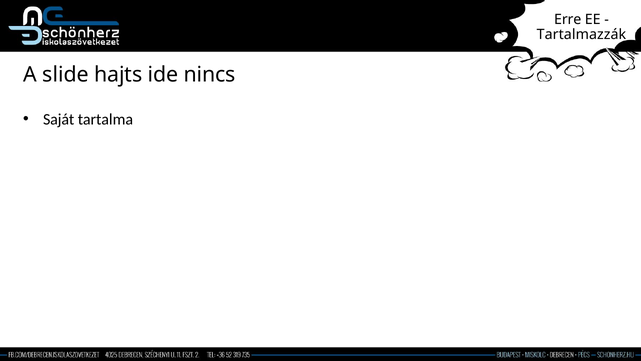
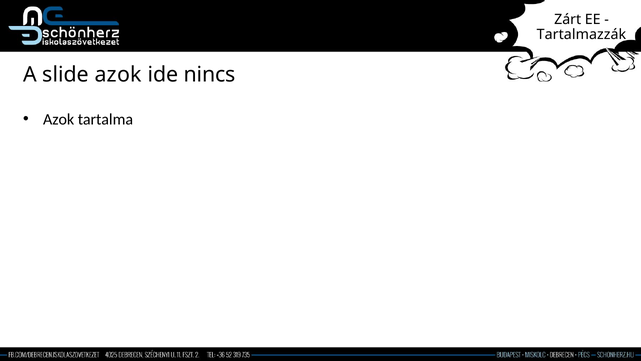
Erre: Erre -> Zárt
slide hajts: hajts -> azok
Saját at (59, 119): Saját -> Azok
